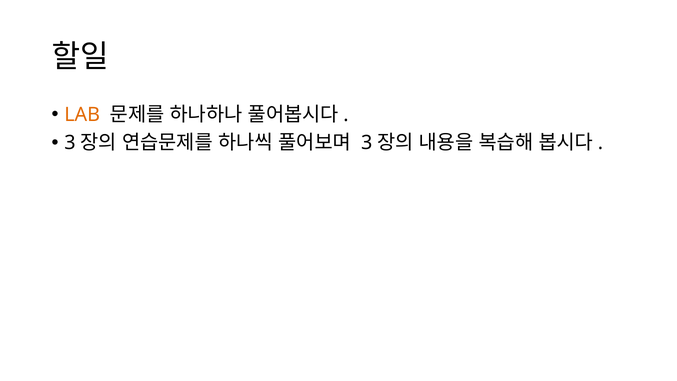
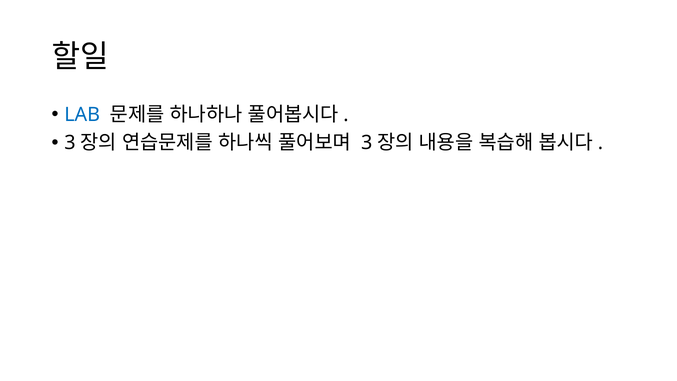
LAB colour: orange -> blue
